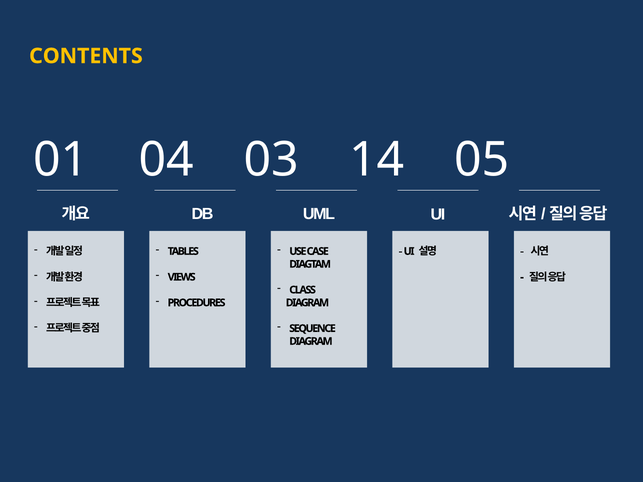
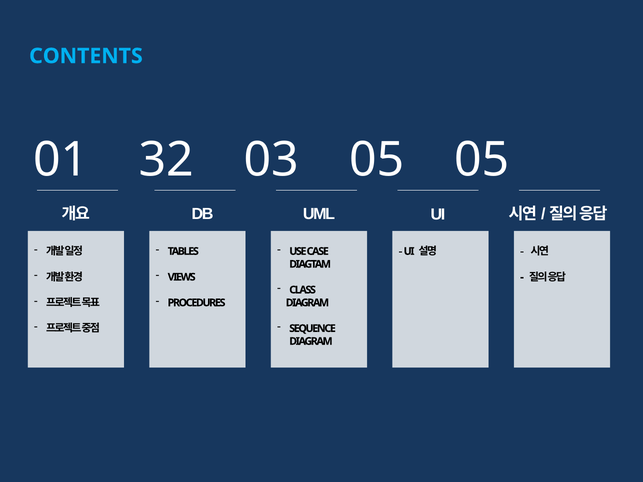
CONTENTS colour: yellow -> light blue
04: 04 -> 32
03 14: 14 -> 05
